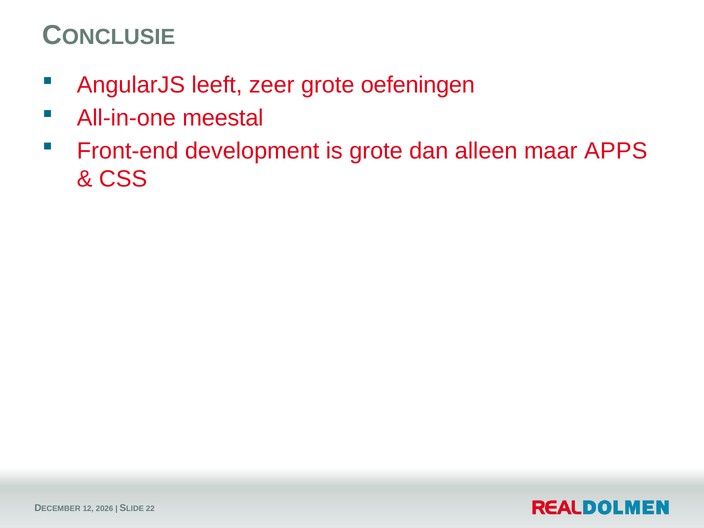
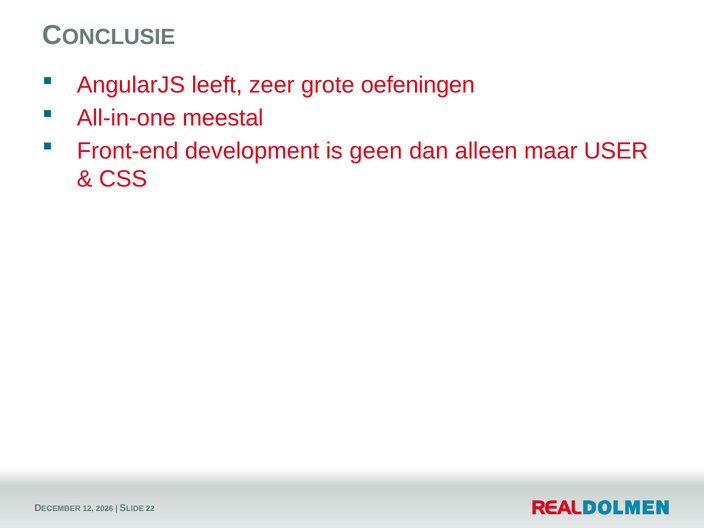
is grote: grote -> geen
APPS: APPS -> USER
